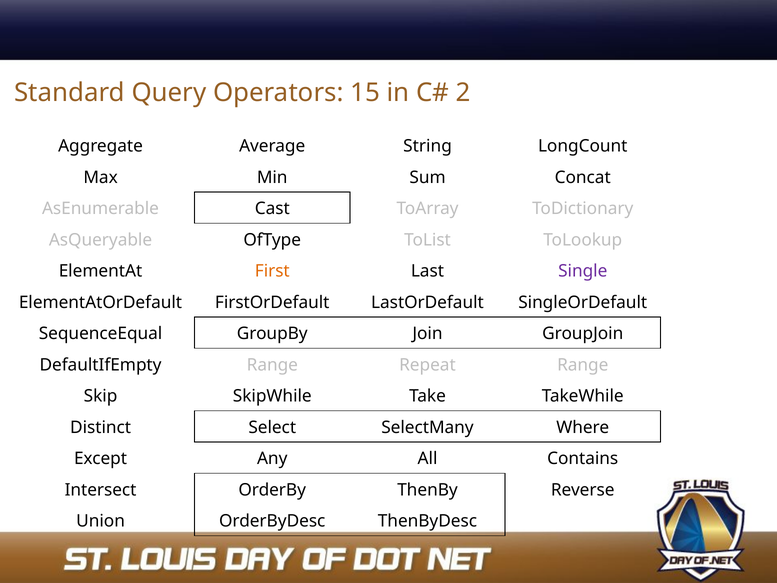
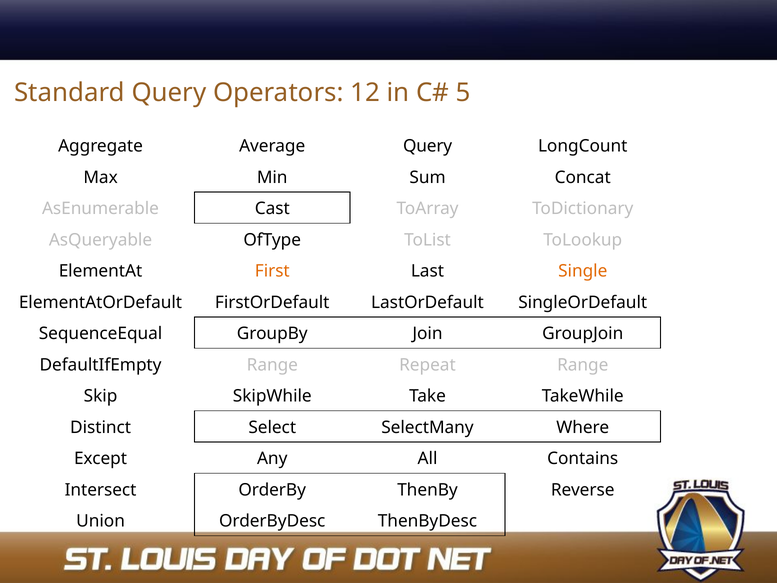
15: 15 -> 12
2: 2 -> 5
Average String: String -> Query
Single colour: purple -> orange
